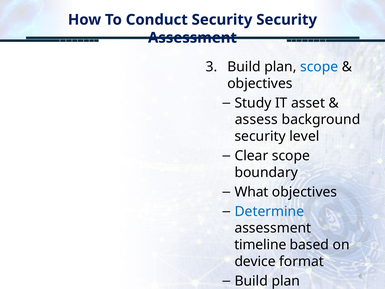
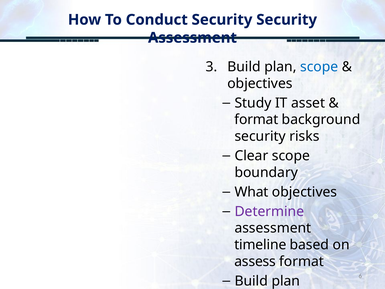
assess at (256, 120): assess -> format
level: level -> risks
Determine colour: blue -> purple
device: device -> assess
